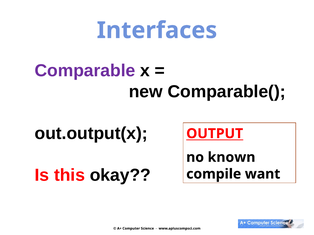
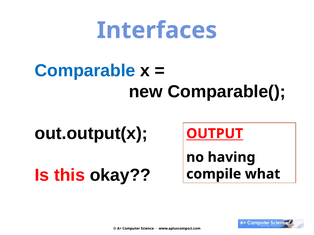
Comparable colour: purple -> blue
known: known -> having
want: want -> what
